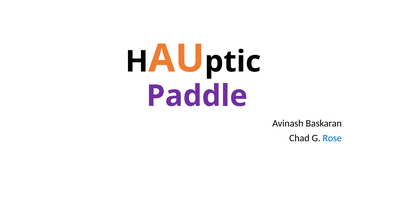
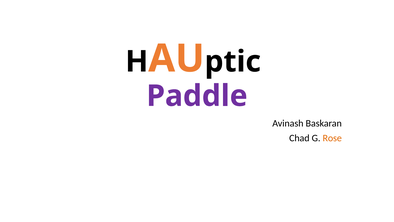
Rose colour: blue -> orange
